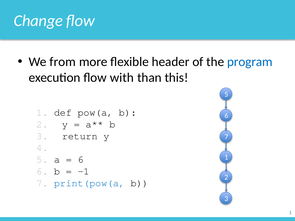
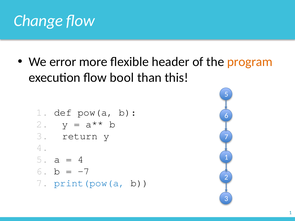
from: from -> error
program colour: blue -> orange
with: with -> bool
6 at (81, 160): 6 -> 4
-1: -1 -> -7
